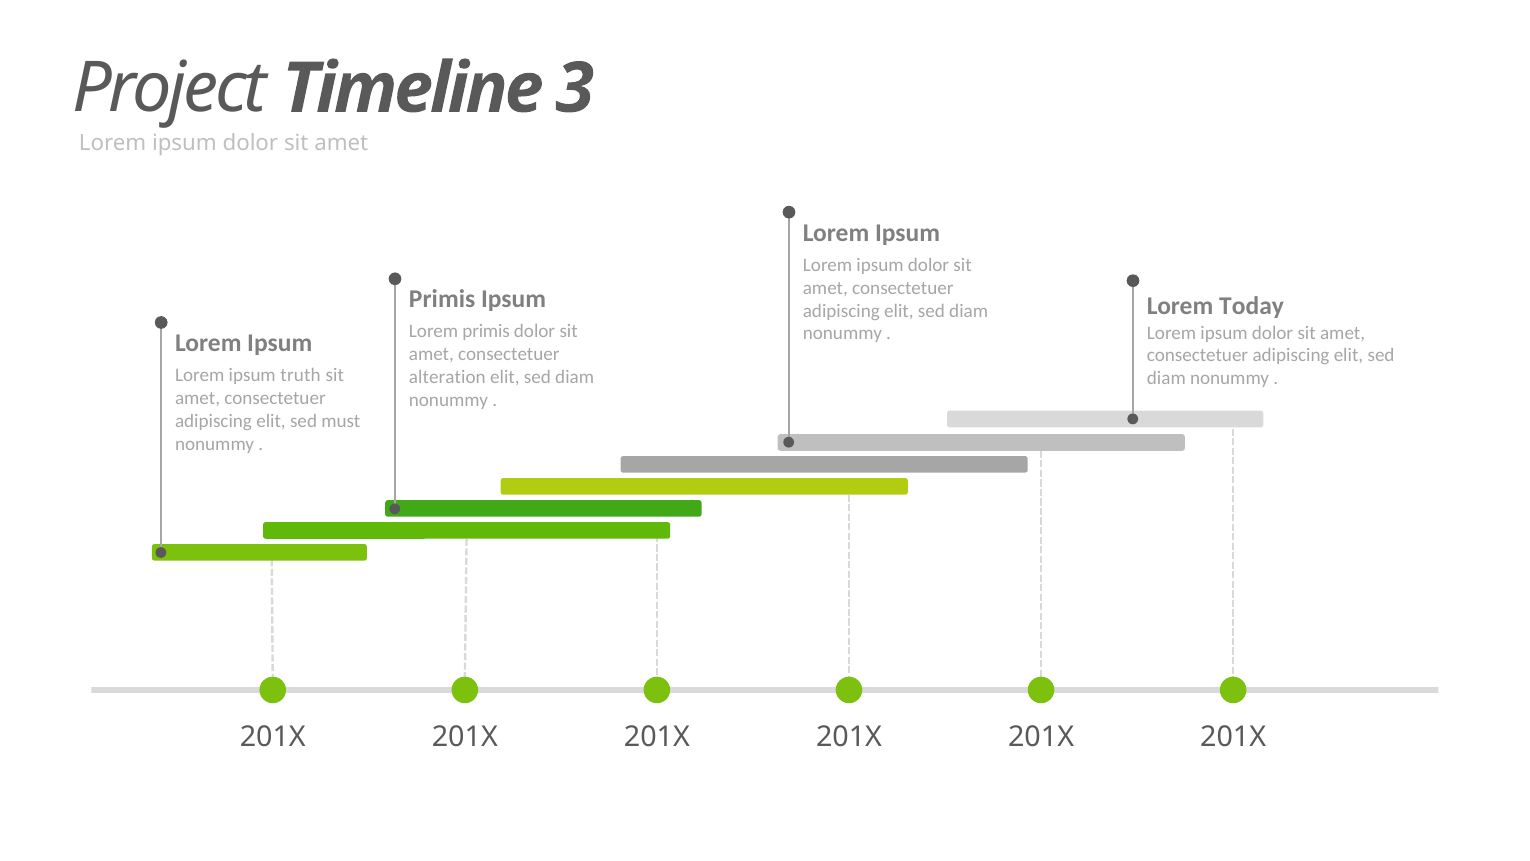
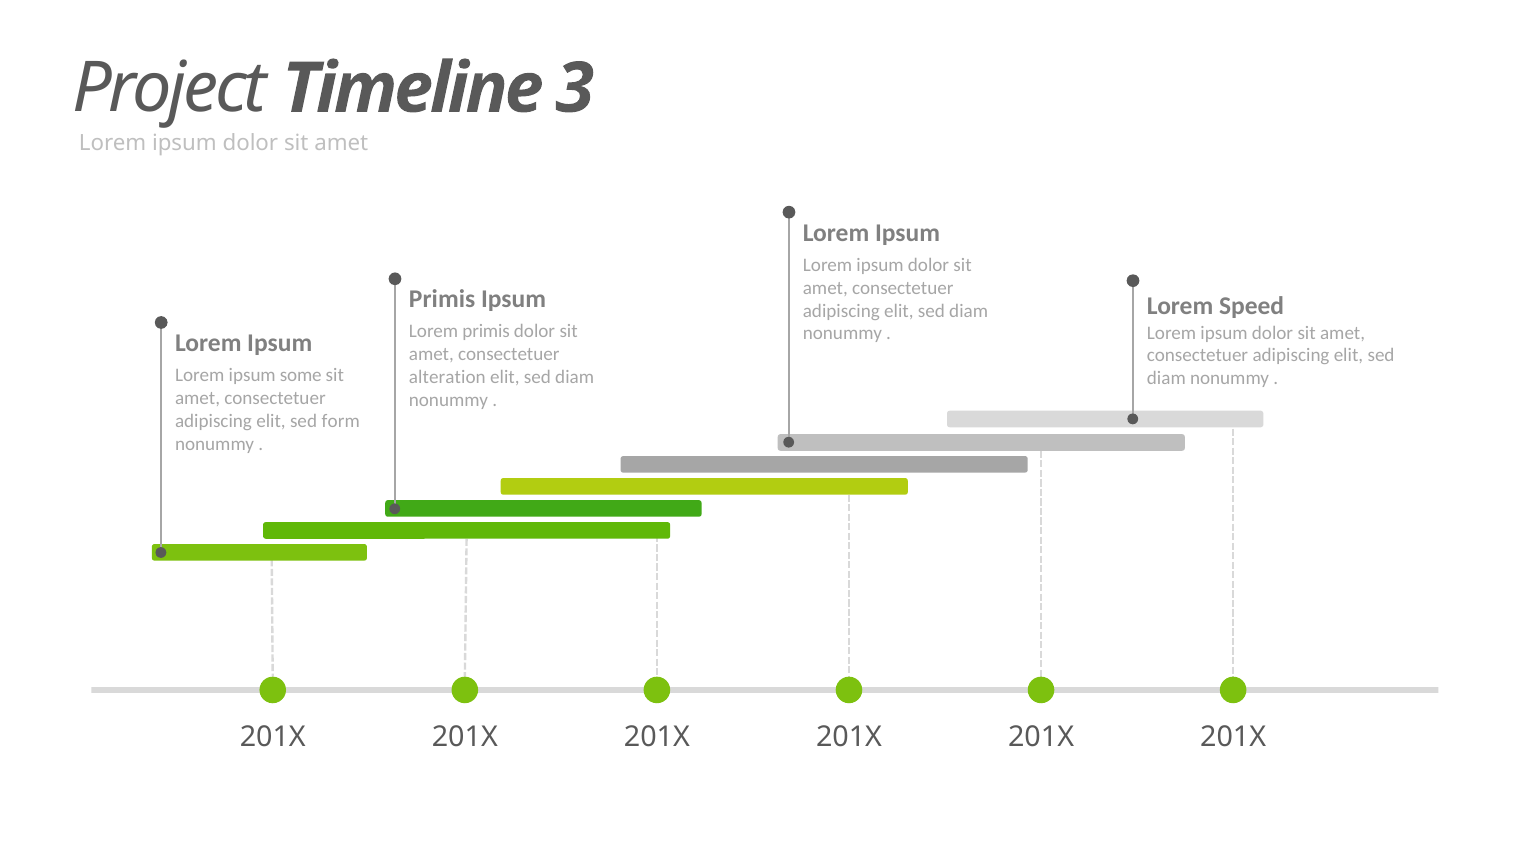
Today: Today -> Speed
truth: truth -> some
must: must -> form
